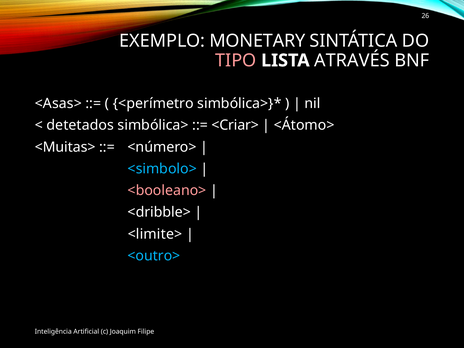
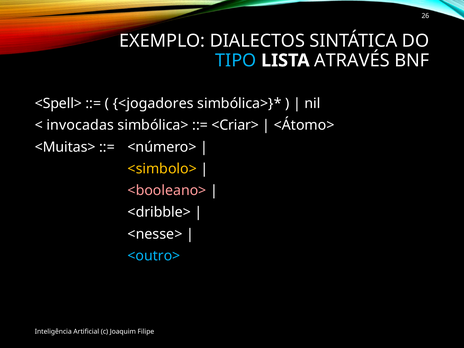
MONETARY: MONETARY -> DIALECTOS
TIPO colour: pink -> light blue
<Asas>: <Asas> -> <Spell>
<perímetro: <perímetro -> <jogadores
detetados: detetados -> invocadas
<simbolo> colour: light blue -> yellow
<limite>: <limite> -> <nesse>
